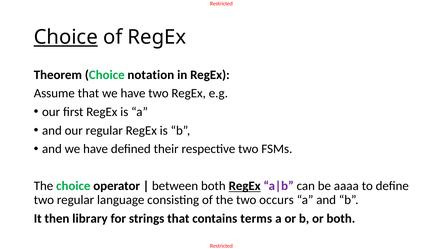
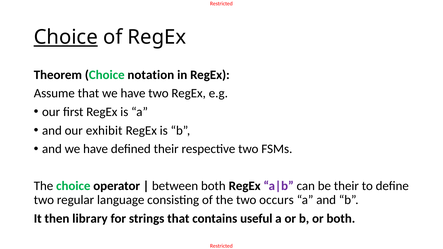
our regular: regular -> exhibit
RegEx at (245, 186) underline: present -> none
be aaaa: aaaa -> their
terms: terms -> useful
